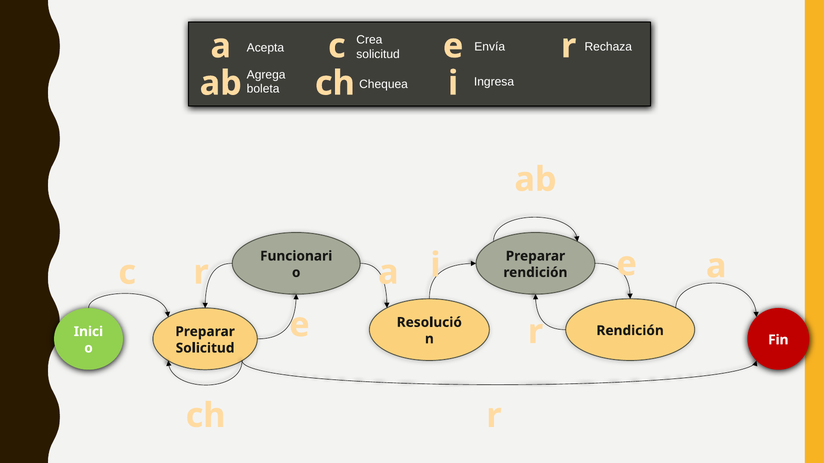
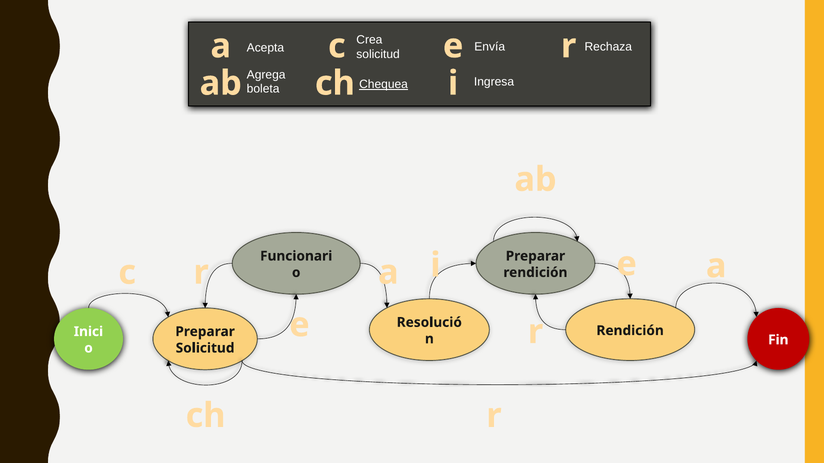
Chequea underline: none -> present
